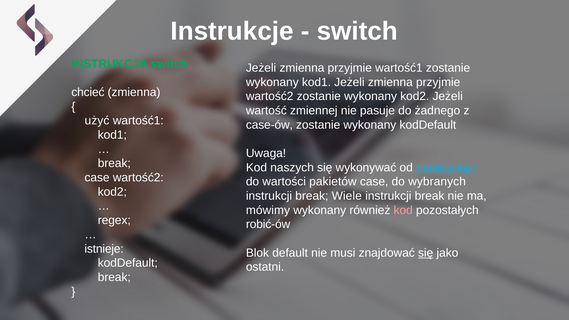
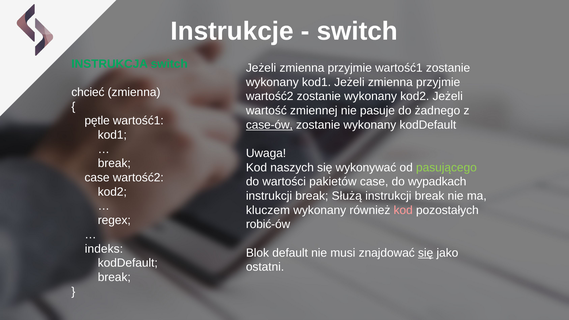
użyć: użyć -> pętle
case-ów underline: none -> present
pasującego colour: light blue -> light green
wybranych: wybranych -> wypadkach
Wiele: Wiele -> Służą
mówimy: mówimy -> kluczem
istnieje: istnieje -> indeks
